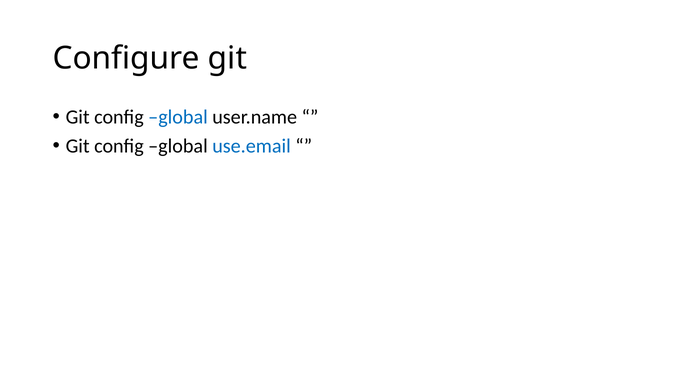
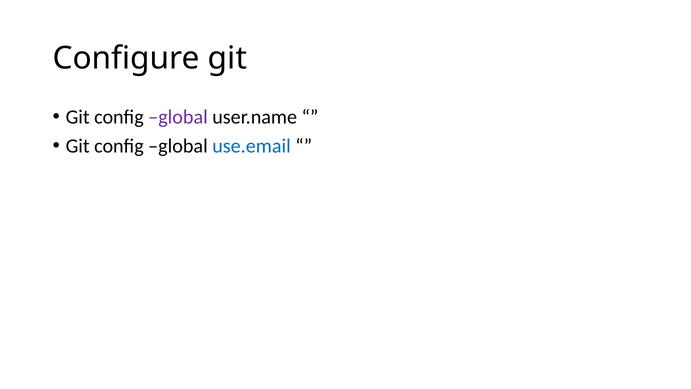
global at (178, 117) colour: blue -> purple
